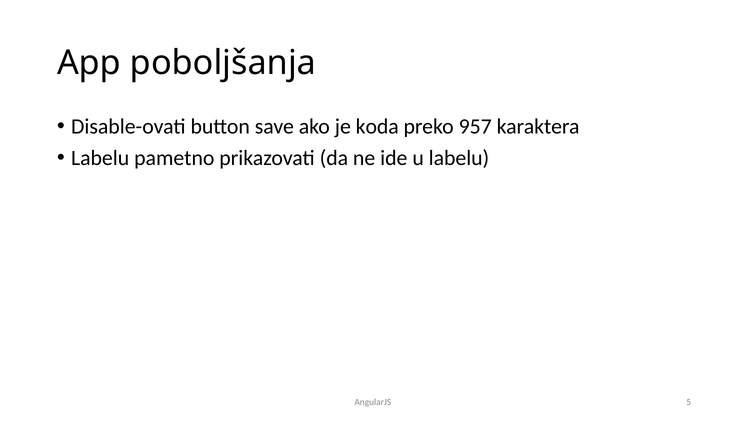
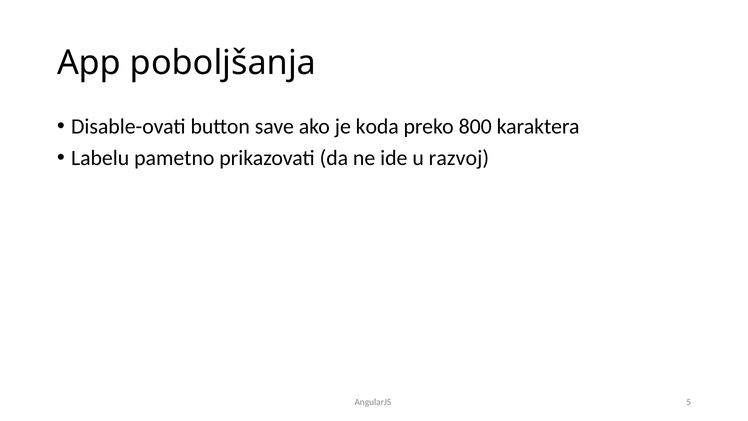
957: 957 -> 800
u labelu: labelu -> razvoj
